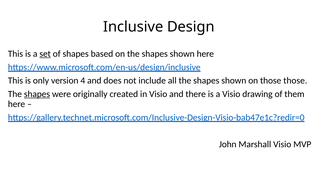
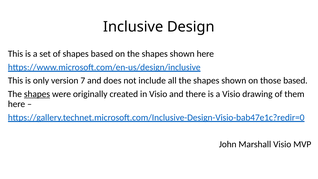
set underline: present -> none
4: 4 -> 7
those those: those -> based
